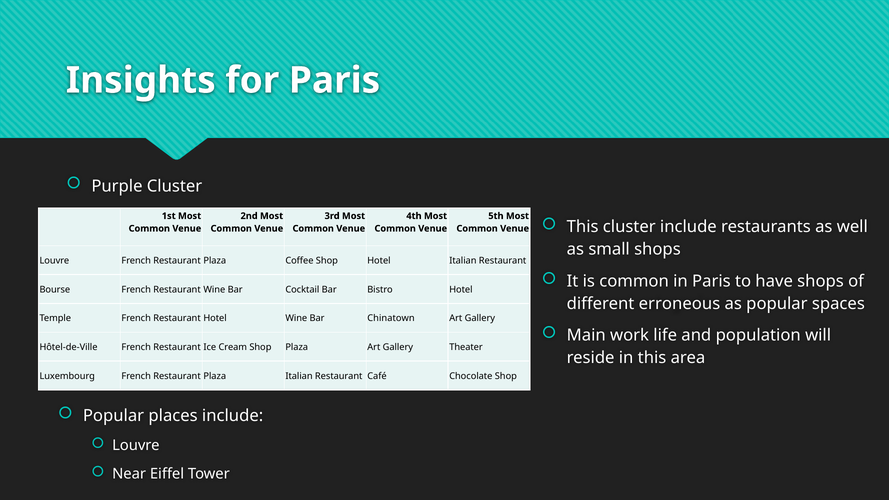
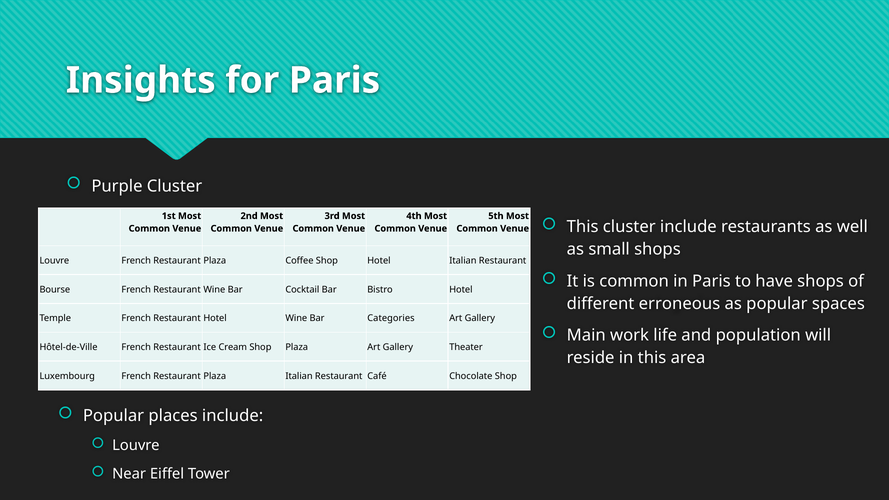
Chinatown: Chinatown -> Categories
